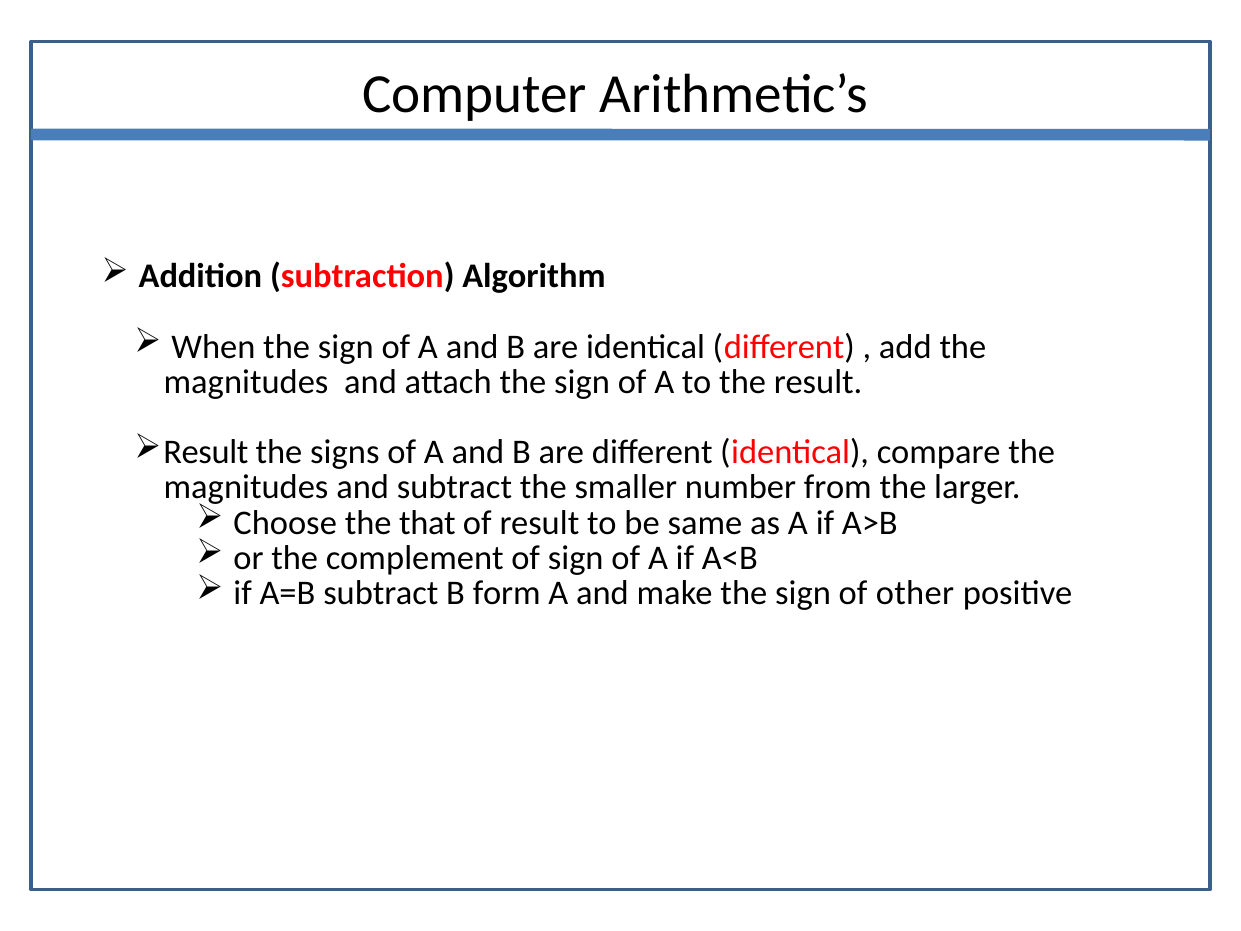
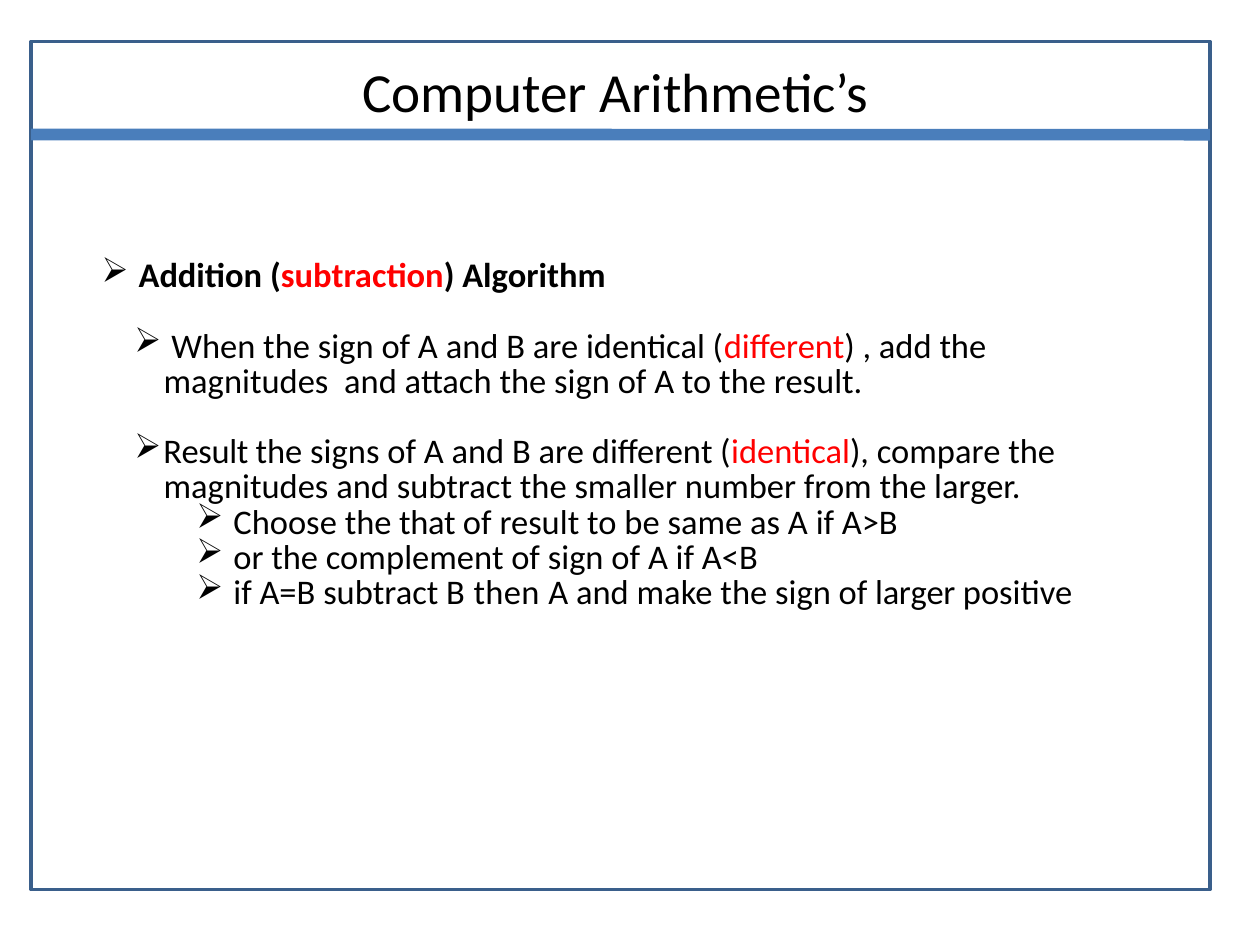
form: form -> then
of other: other -> larger
